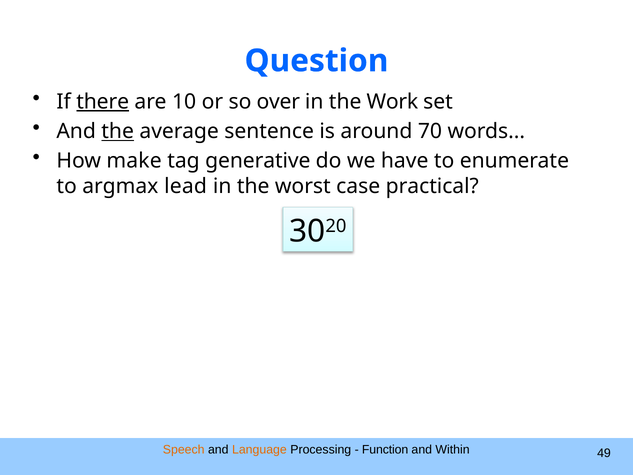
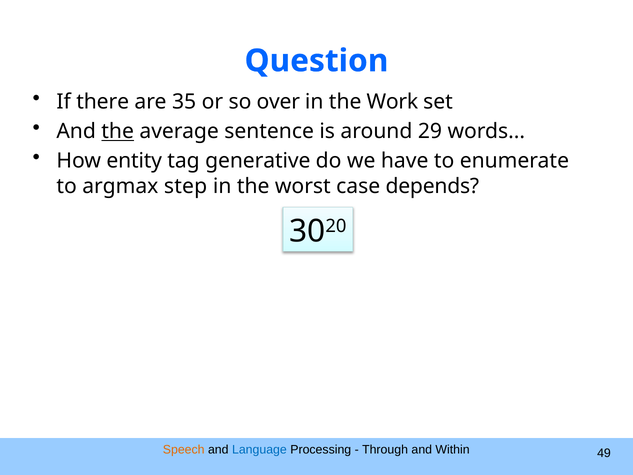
there underline: present -> none
10: 10 -> 35
70: 70 -> 29
make: make -> entity
lead: lead -> step
practical: practical -> depends
Language colour: orange -> blue
Function: Function -> Through
